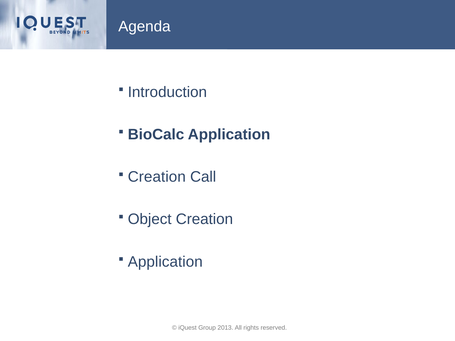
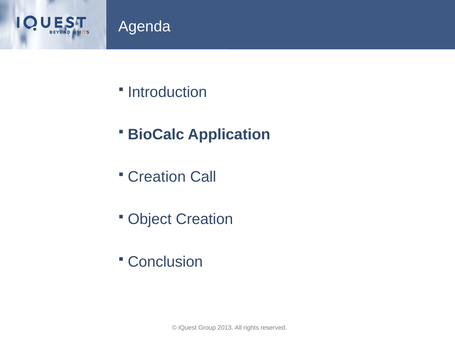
Application at (165, 262): Application -> Conclusion
